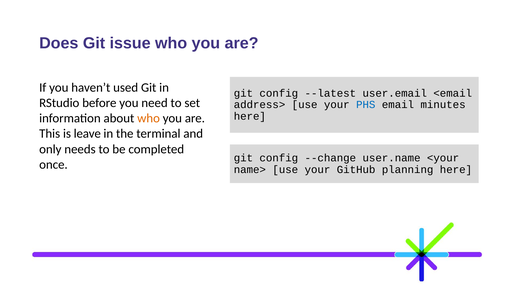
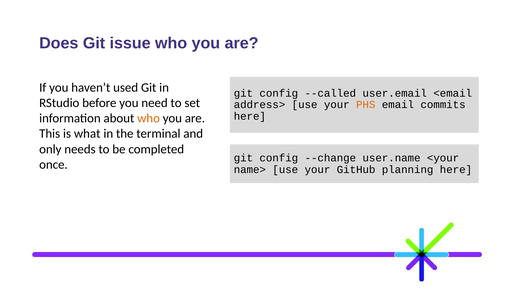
--latest: --latest -> --called
PHS colour: blue -> orange
minutes: minutes -> commits
leave: leave -> what
